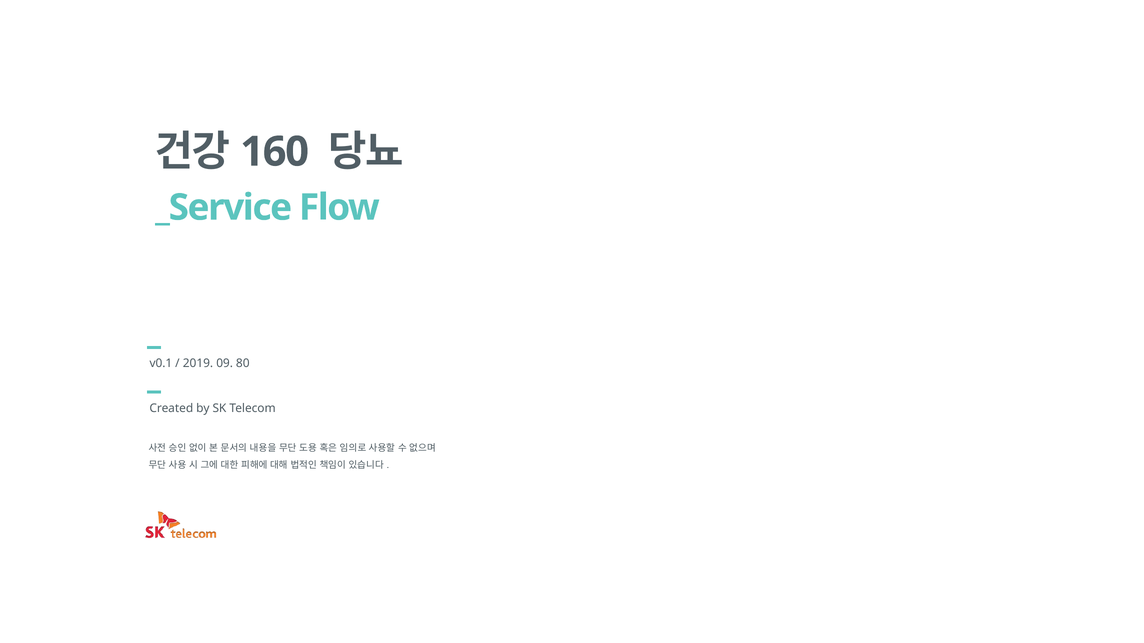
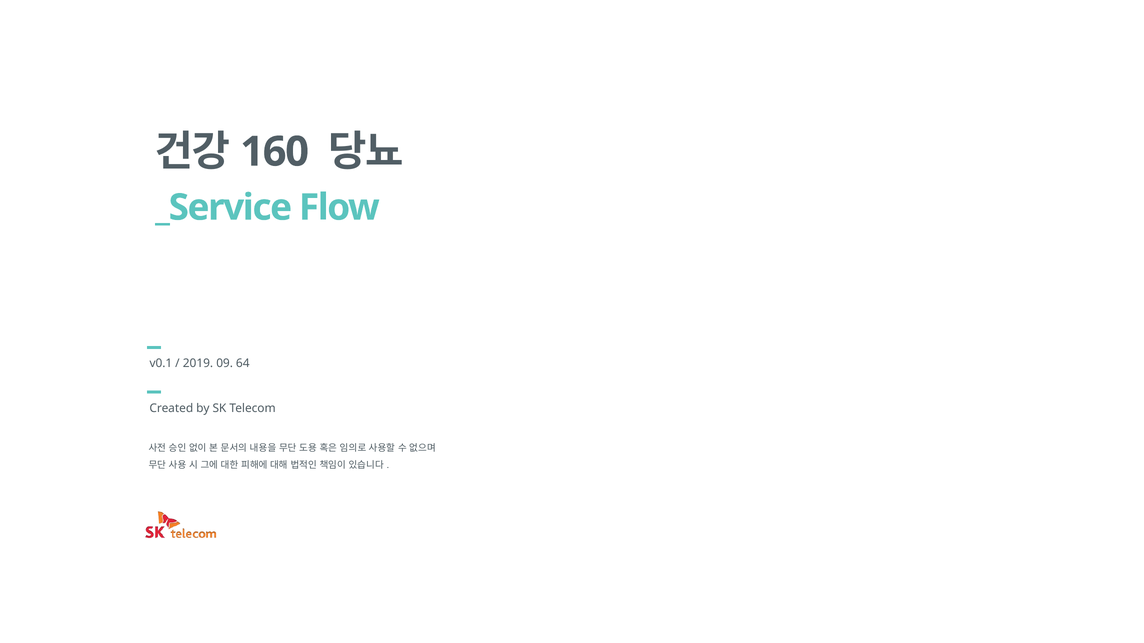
80: 80 -> 64
